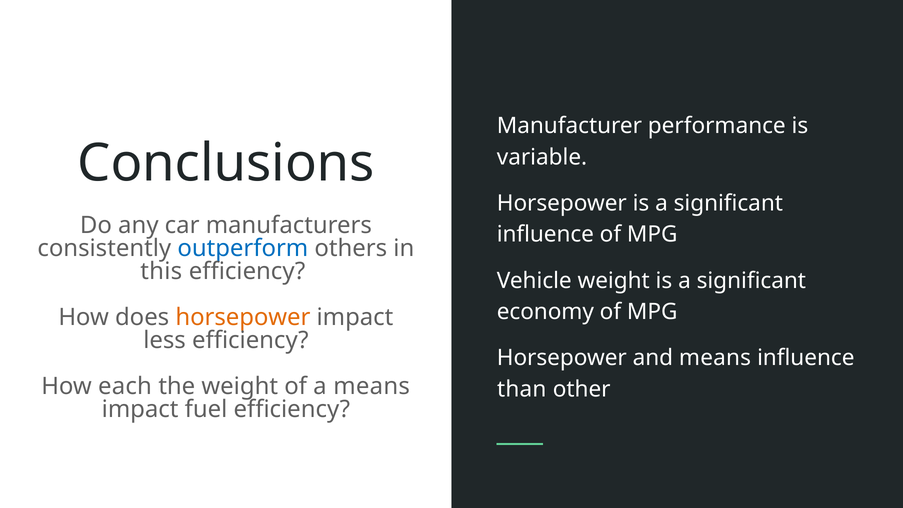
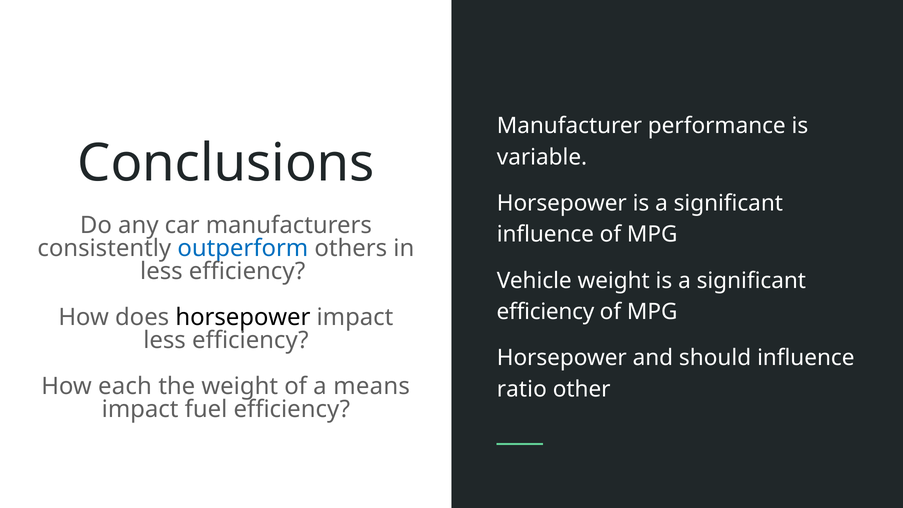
this at (161, 271): this -> less
economy at (545, 312): economy -> efficiency
horsepower at (243, 317) colour: orange -> black
and means: means -> should
than: than -> ratio
